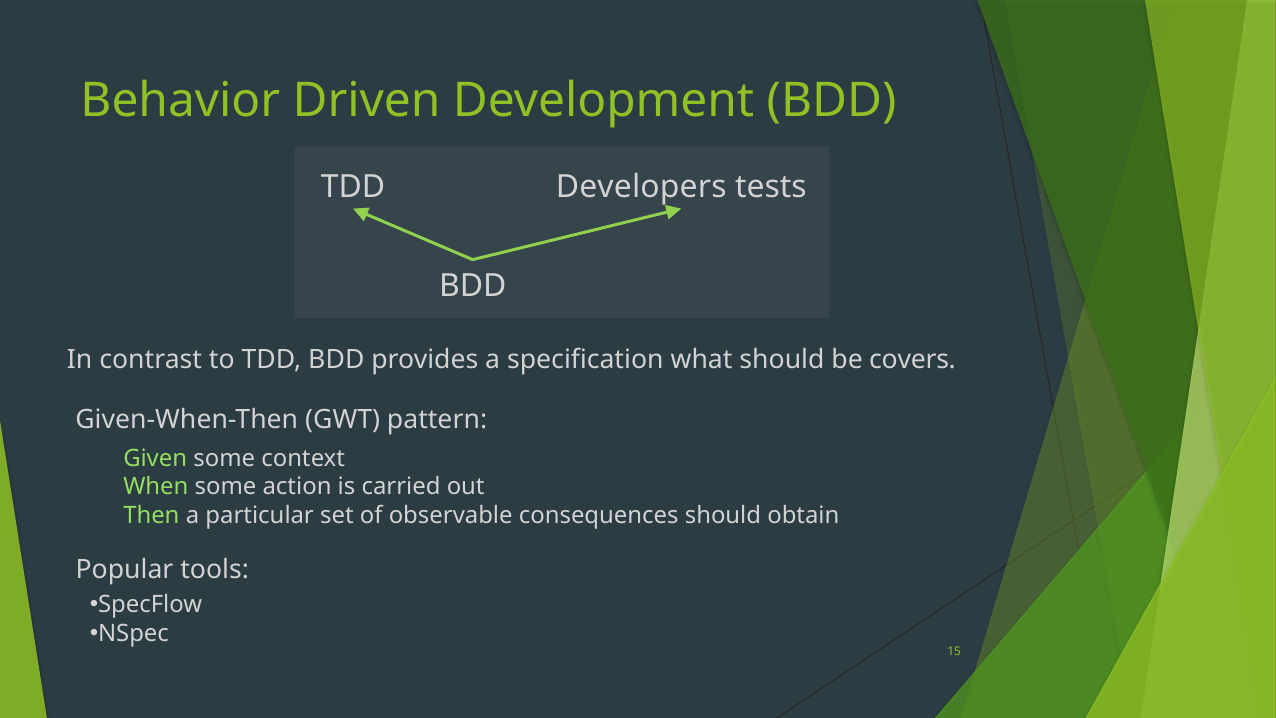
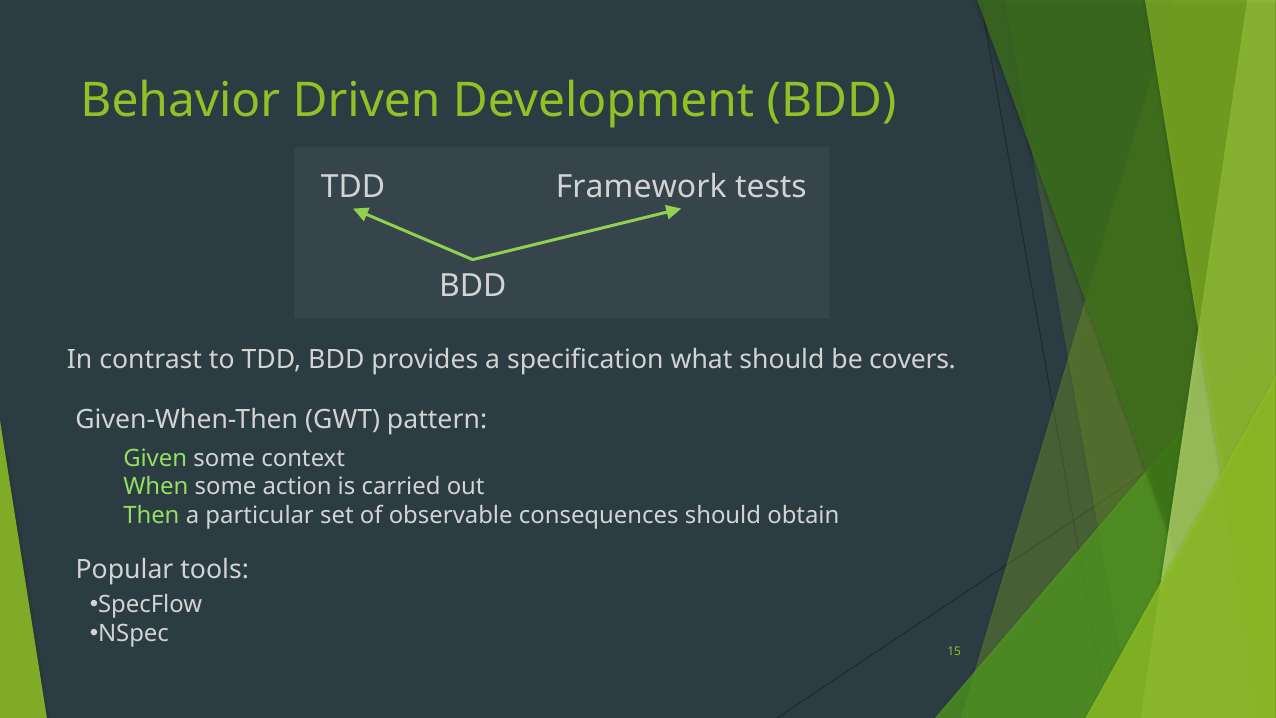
Developers: Developers -> Framework
